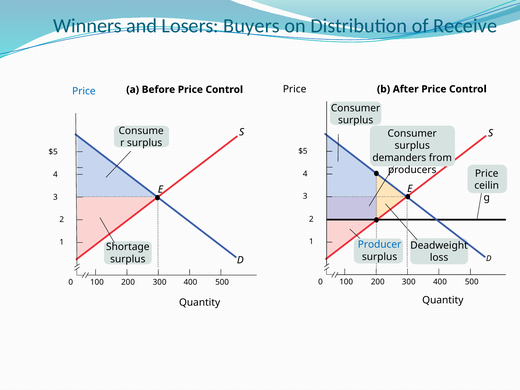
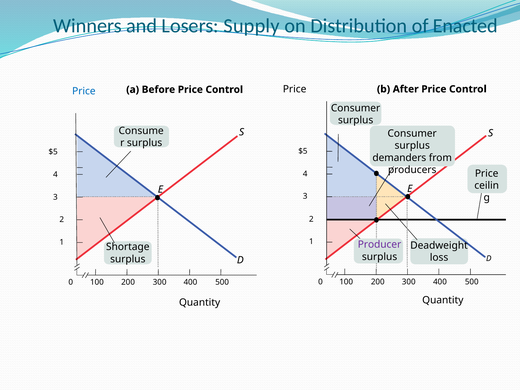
Buyers: Buyers -> Supply
Receive: Receive -> Enacted
Producer colour: blue -> purple
